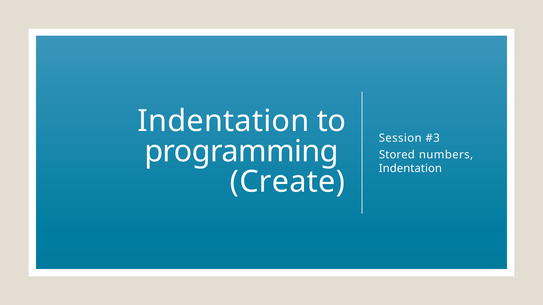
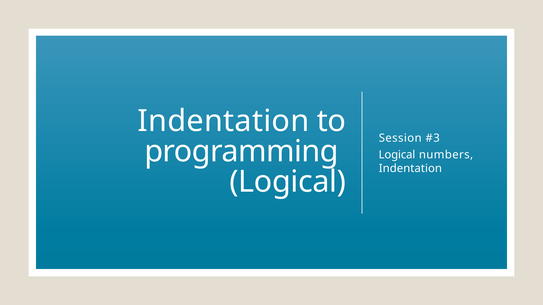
Stored at (397, 155): Stored -> Logical
Create at (287, 182): Create -> Logical
